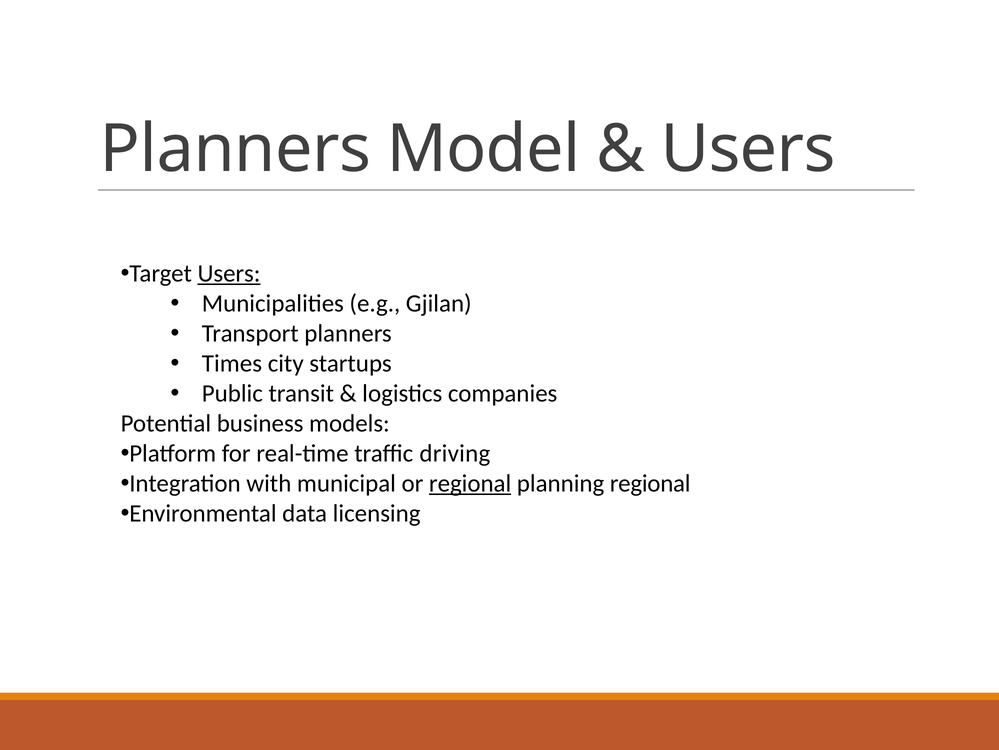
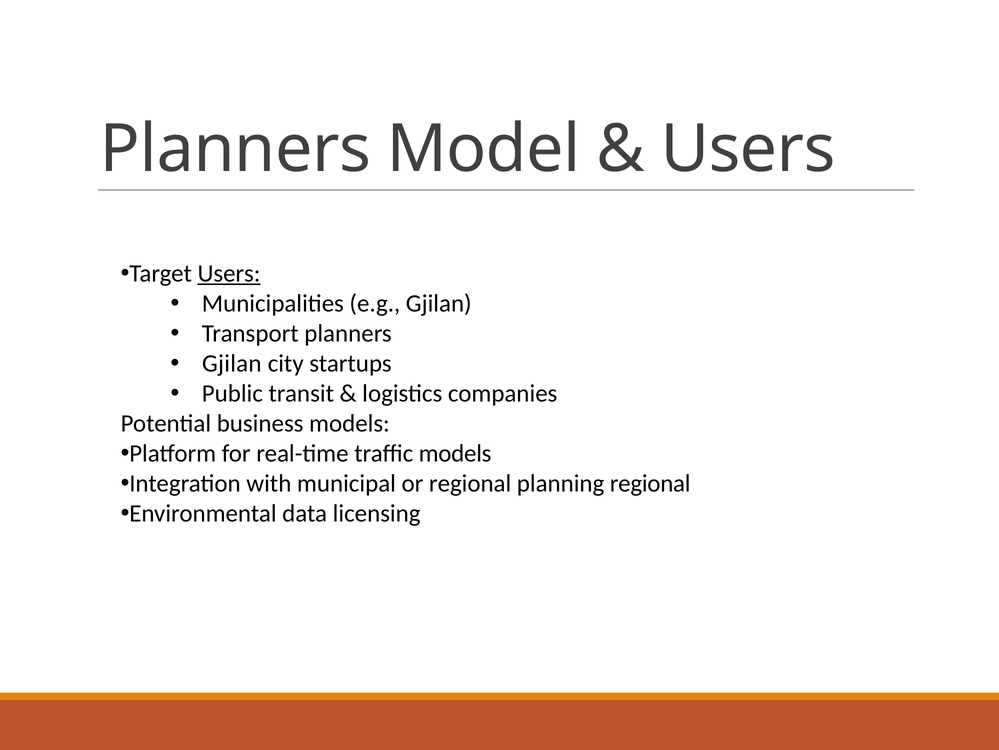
Times at (232, 363): Times -> Gjilan
traffic driving: driving -> models
regional at (470, 483) underline: present -> none
